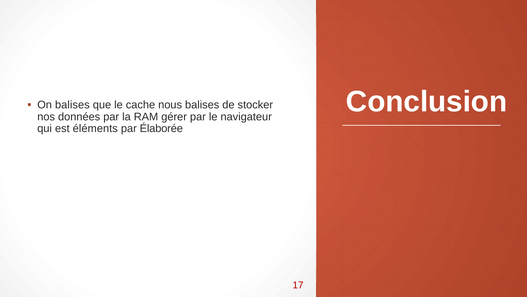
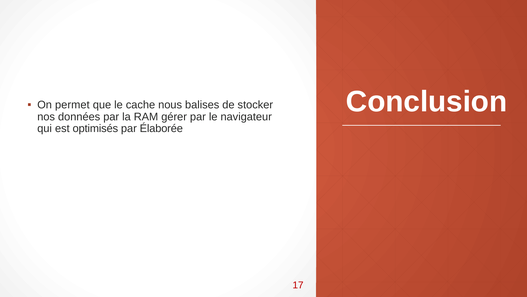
On balises: balises -> permet
éléments: éléments -> optimisés
